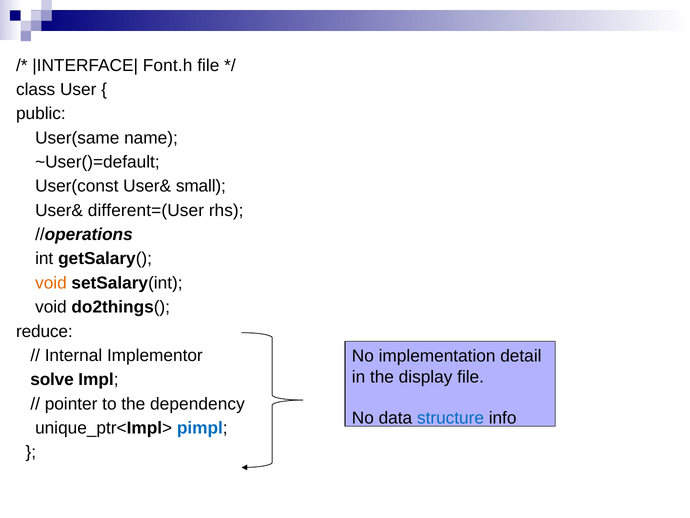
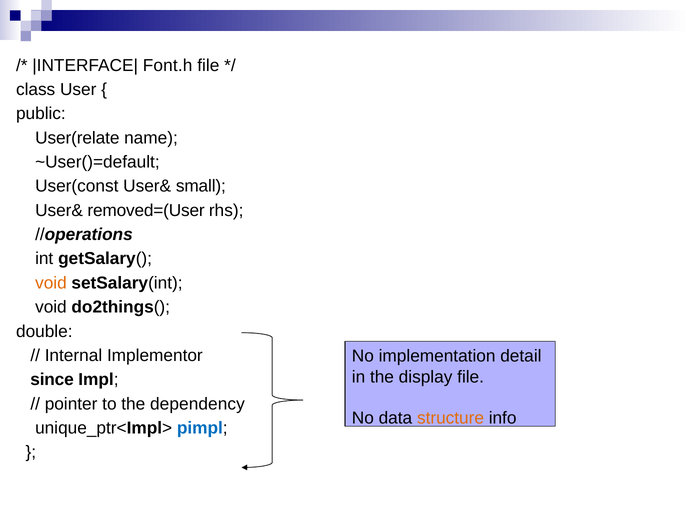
User(same: User(same -> User(relate
different=(User: different=(User -> removed=(User
reduce: reduce -> double
solve: solve -> since
structure colour: blue -> orange
